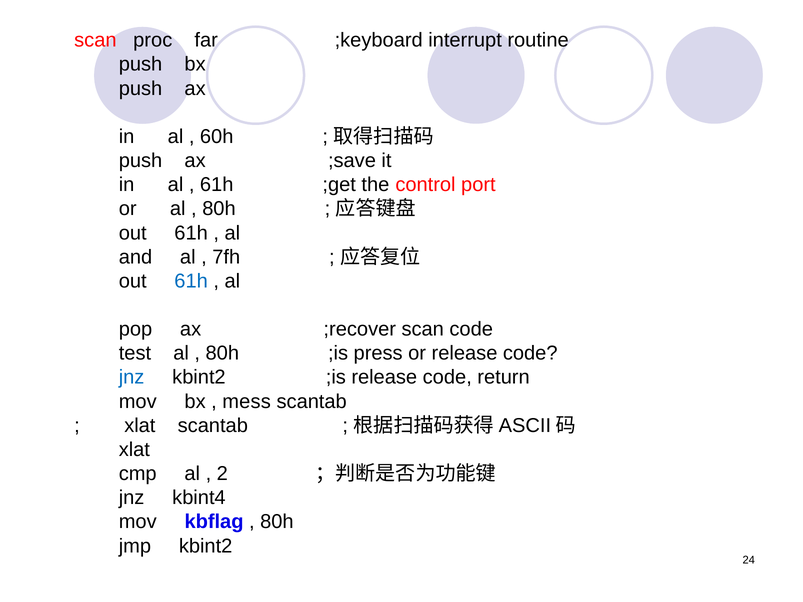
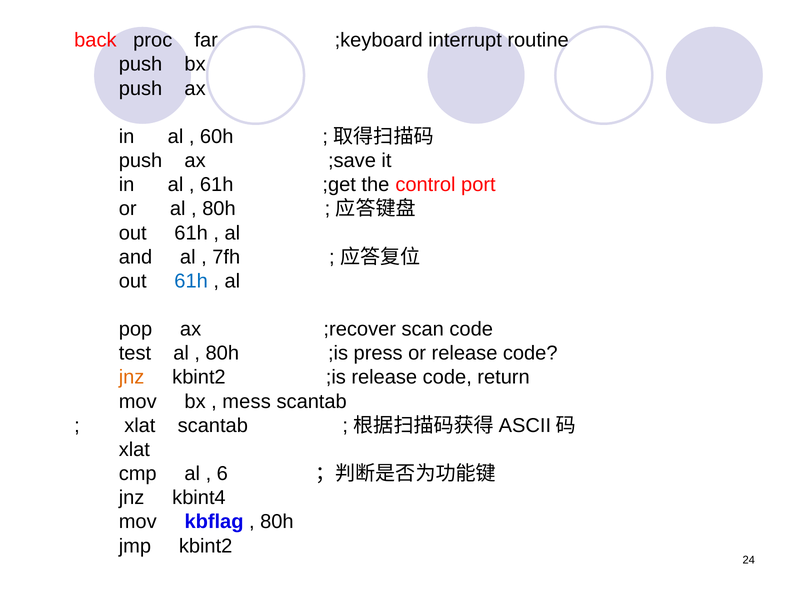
scan at (95, 40): scan -> back
jnz at (132, 378) colour: blue -> orange
2: 2 -> 6
